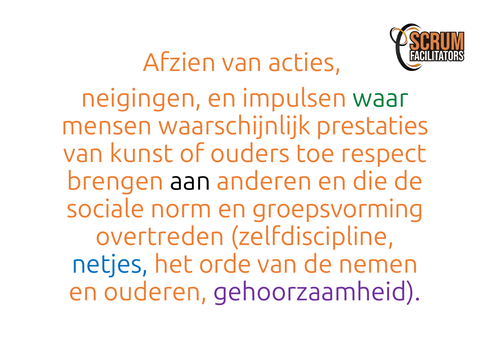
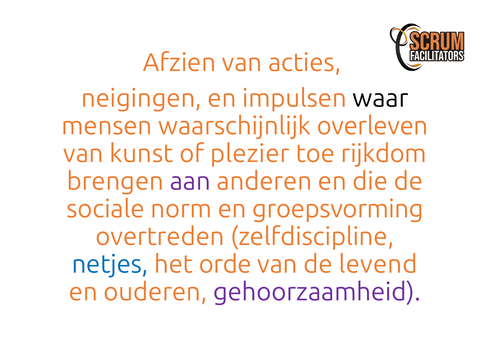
waar colour: green -> black
prestaties: prestaties -> overleven
ouders: ouders -> plezier
respect: respect -> rijkdom
aan colour: black -> purple
nemen: nemen -> levend
